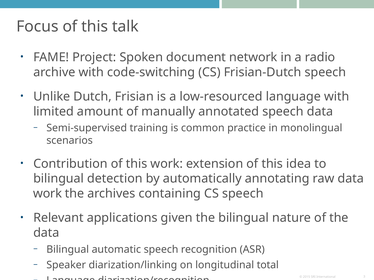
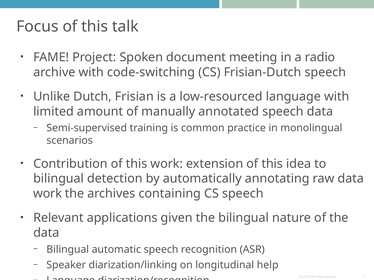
network: network -> meeting
total: total -> help
